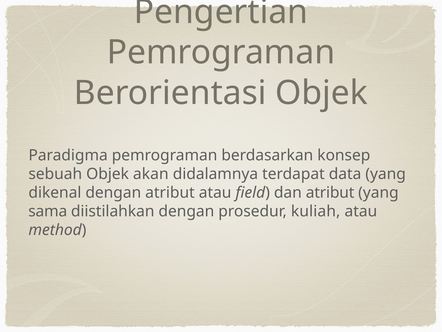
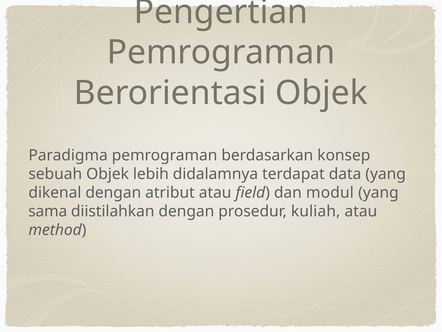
akan: akan -> lebih
dan atribut: atribut -> modul
